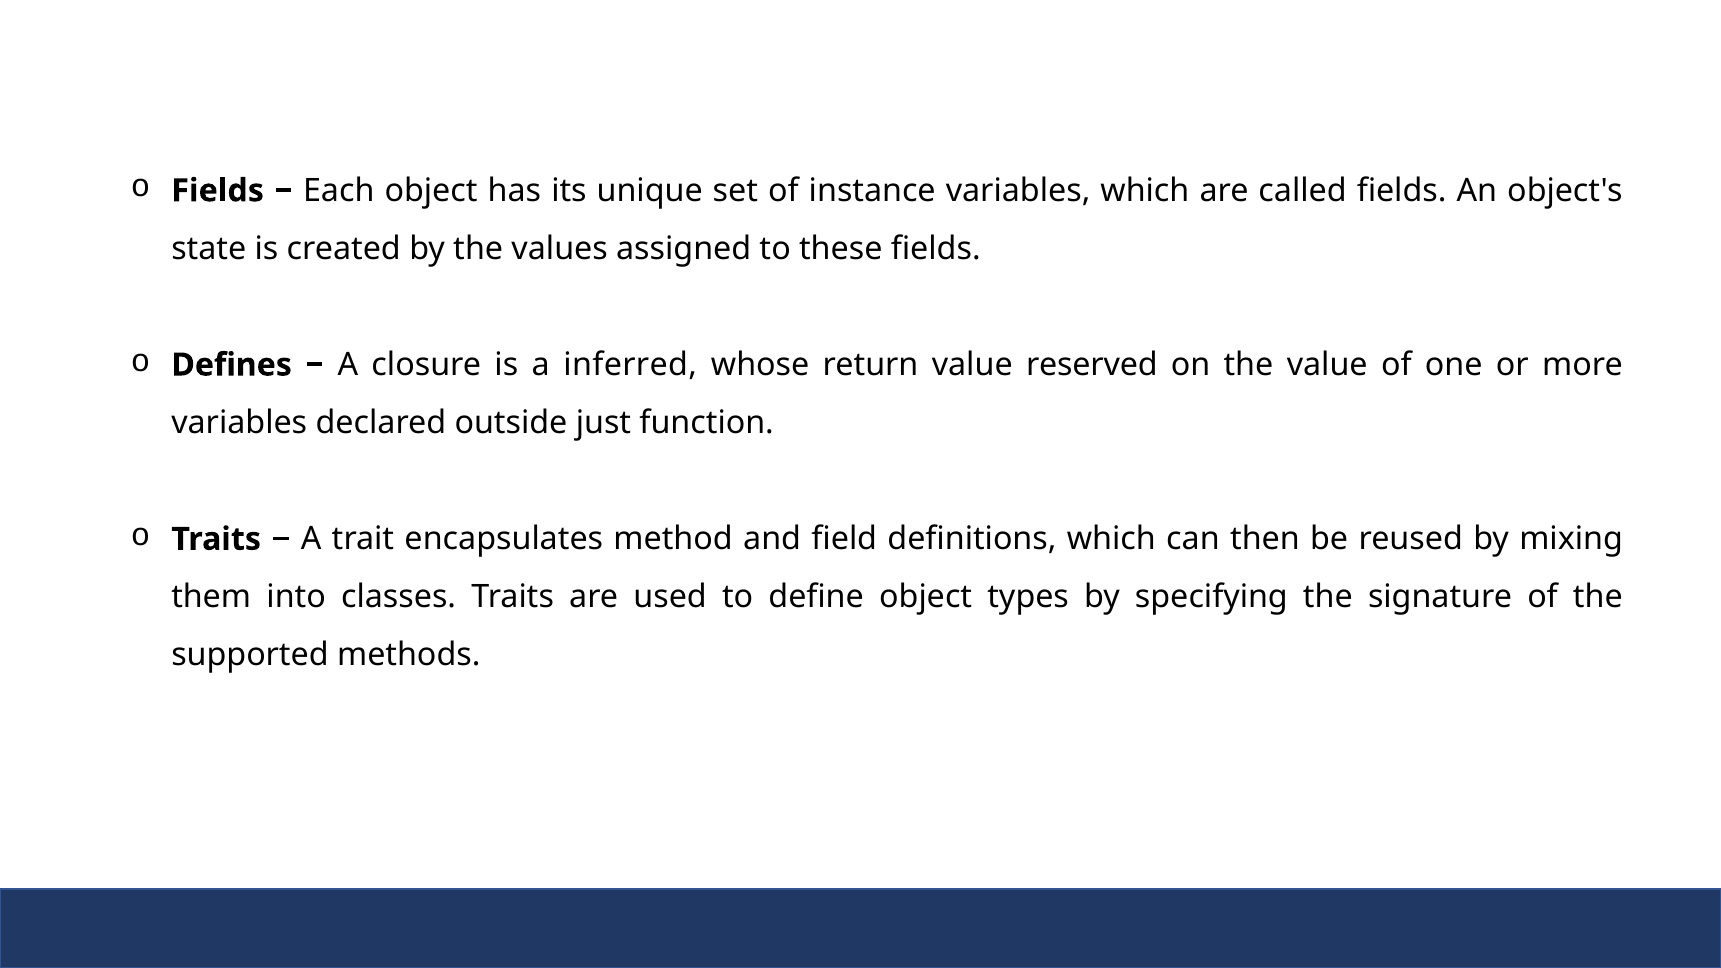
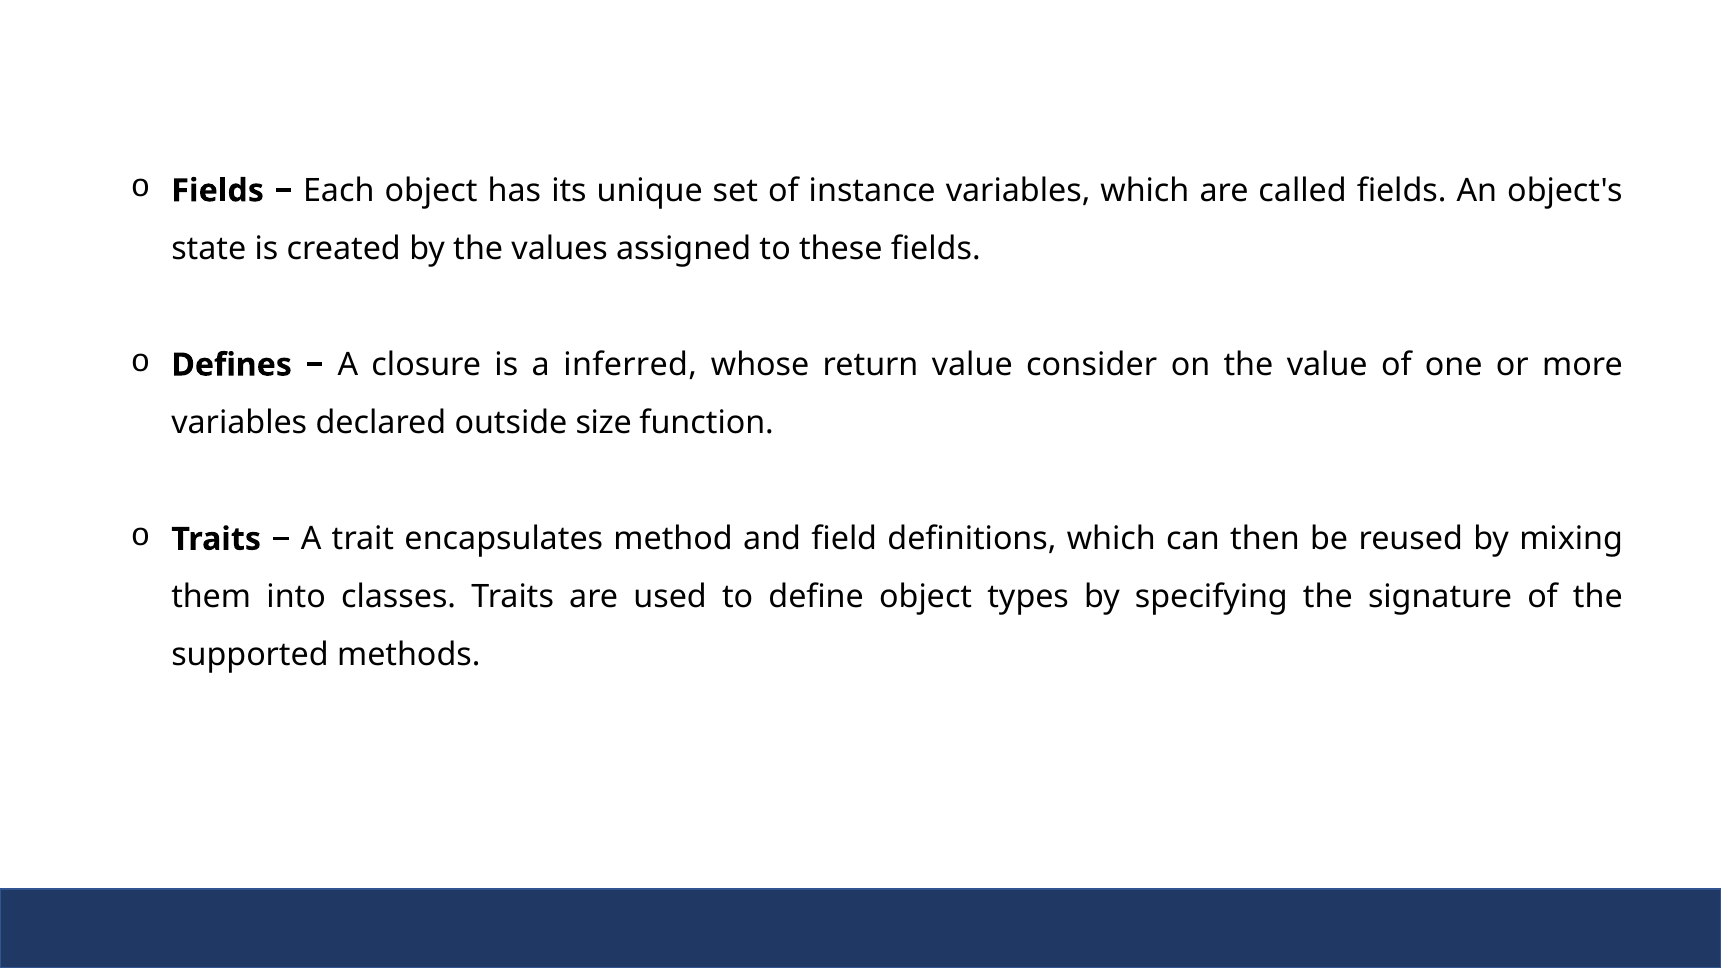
reserved: reserved -> consider
just: just -> size
